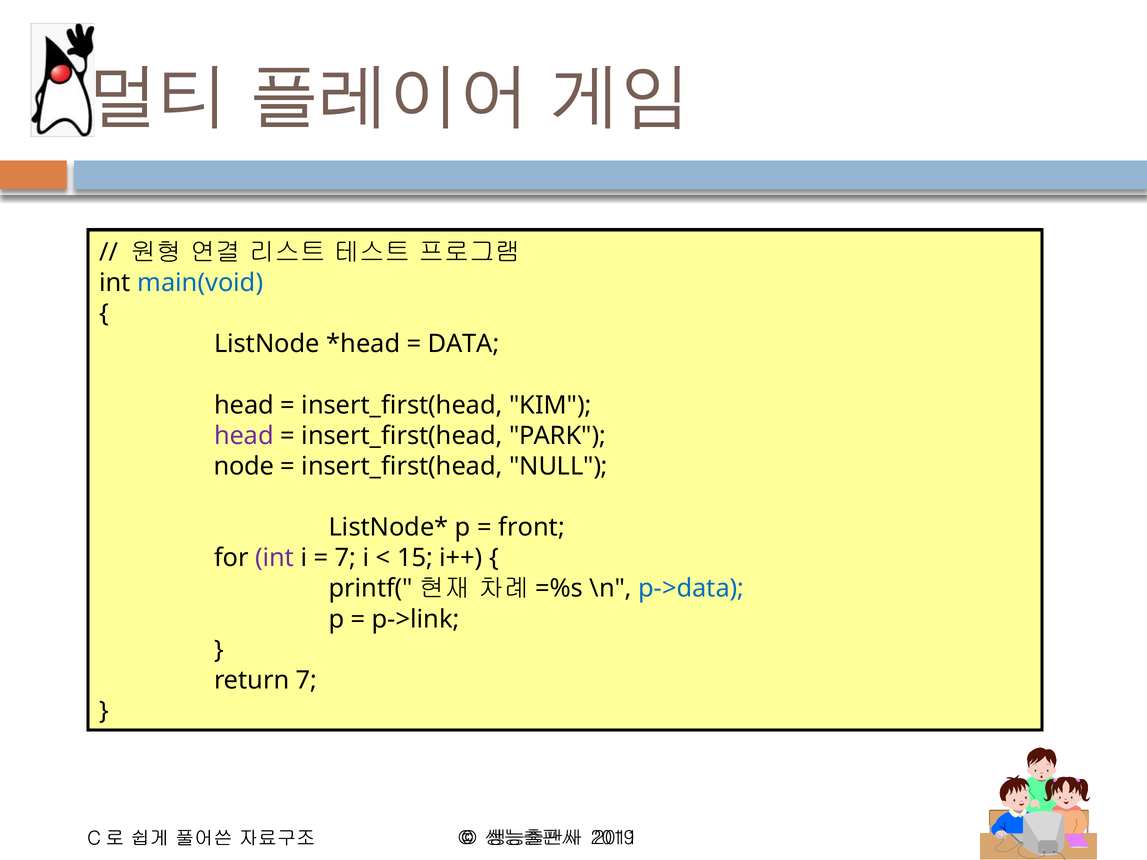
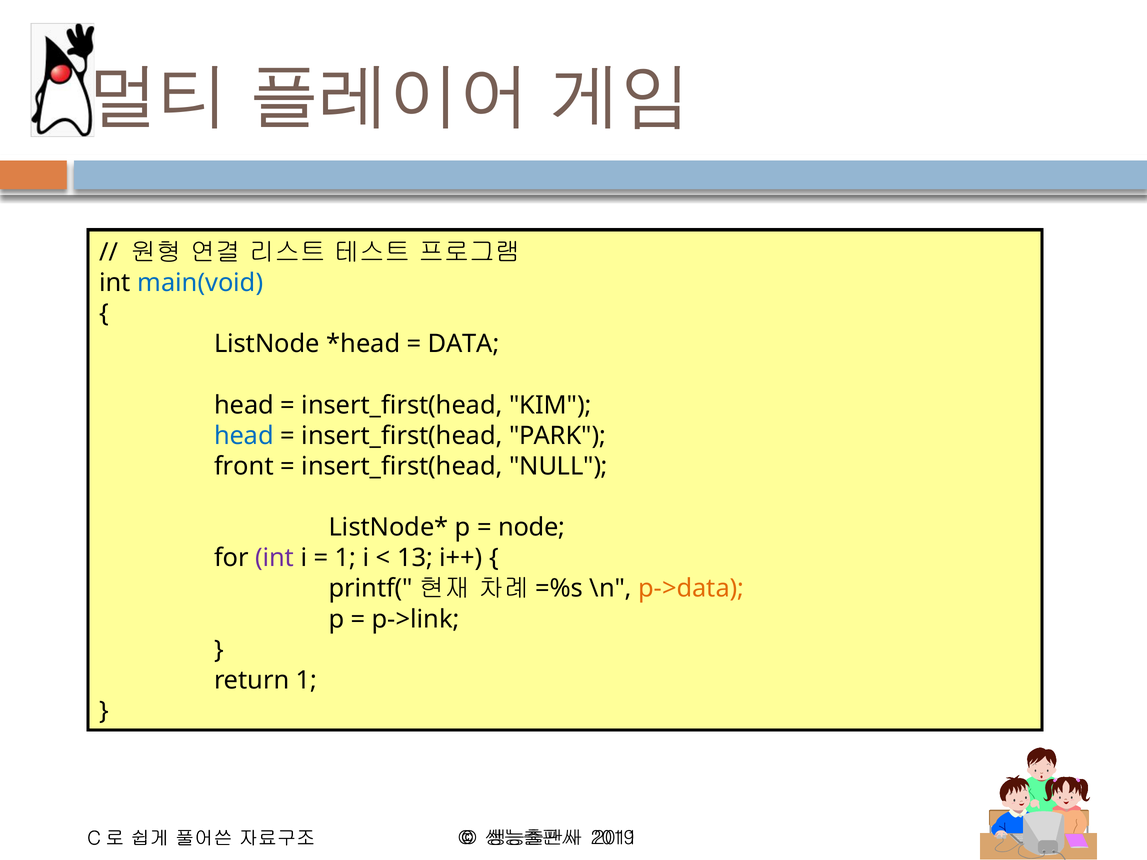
head at (244, 436) colour: purple -> blue
node: node -> front
front: front -> node
7 at (346, 558): 7 -> 1
15: 15 -> 13
p->data colour: blue -> orange
return 7: 7 -> 1
